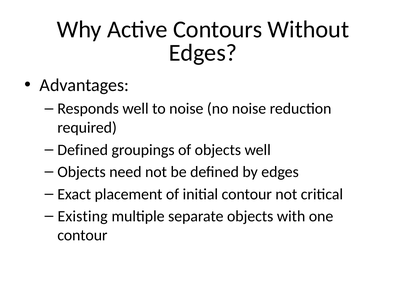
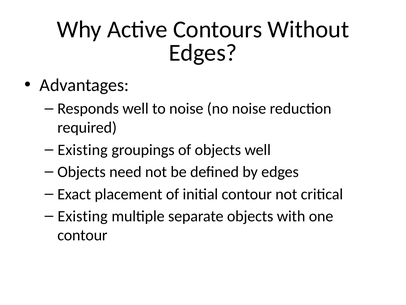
Defined at (83, 150): Defined -> Existing
